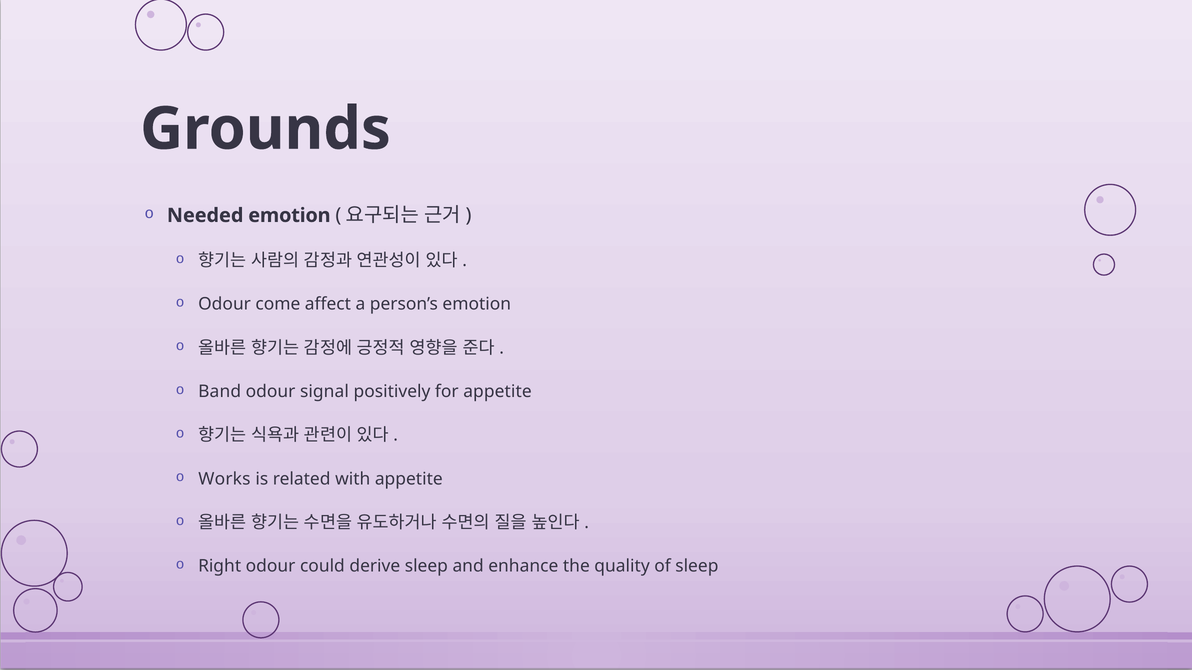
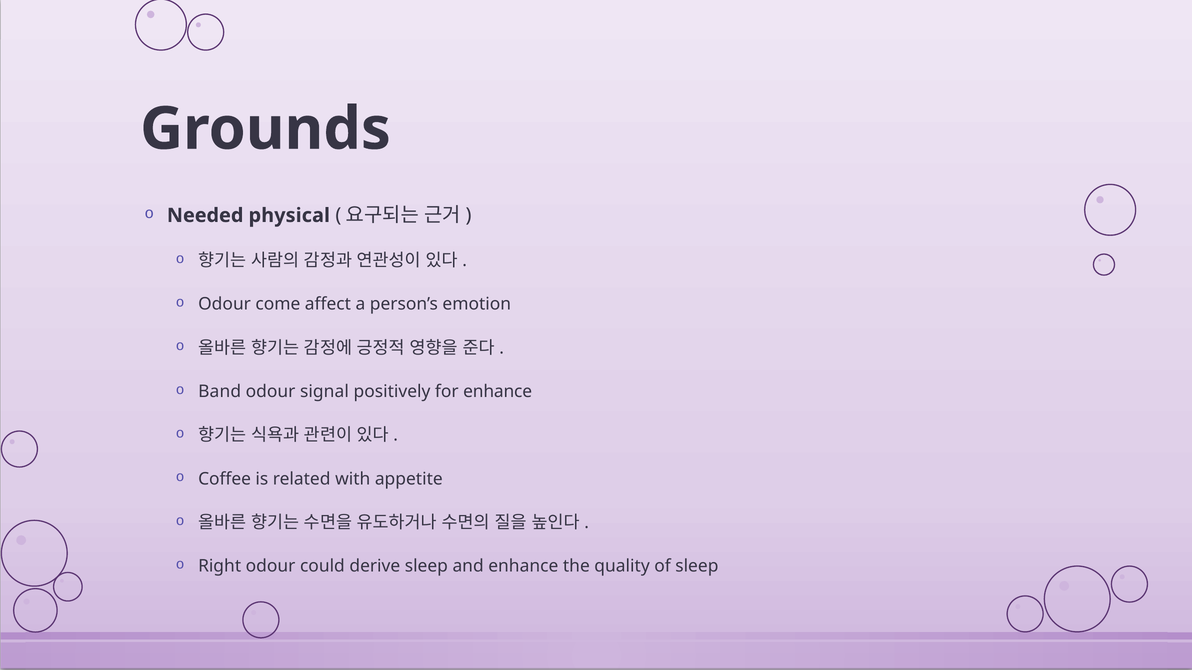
Needed emotion: emotion -> physical
for appetite: appetite -> enhance
Works: Works -> Coffee
